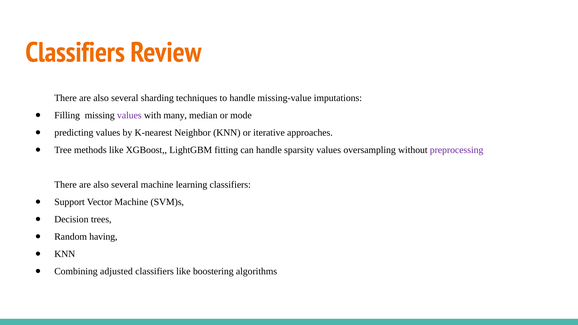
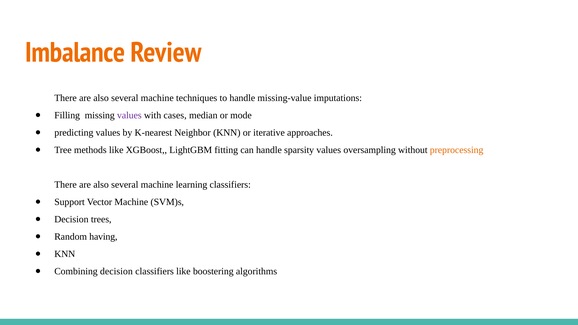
Classifiers at (75, 53): Classifiers -> Imbalance
sharding at (157, 98): sharding -> machine
many: many -> cases
preprocessing colour: purple -> orange
Combining adjusted: adjusted -> decision
